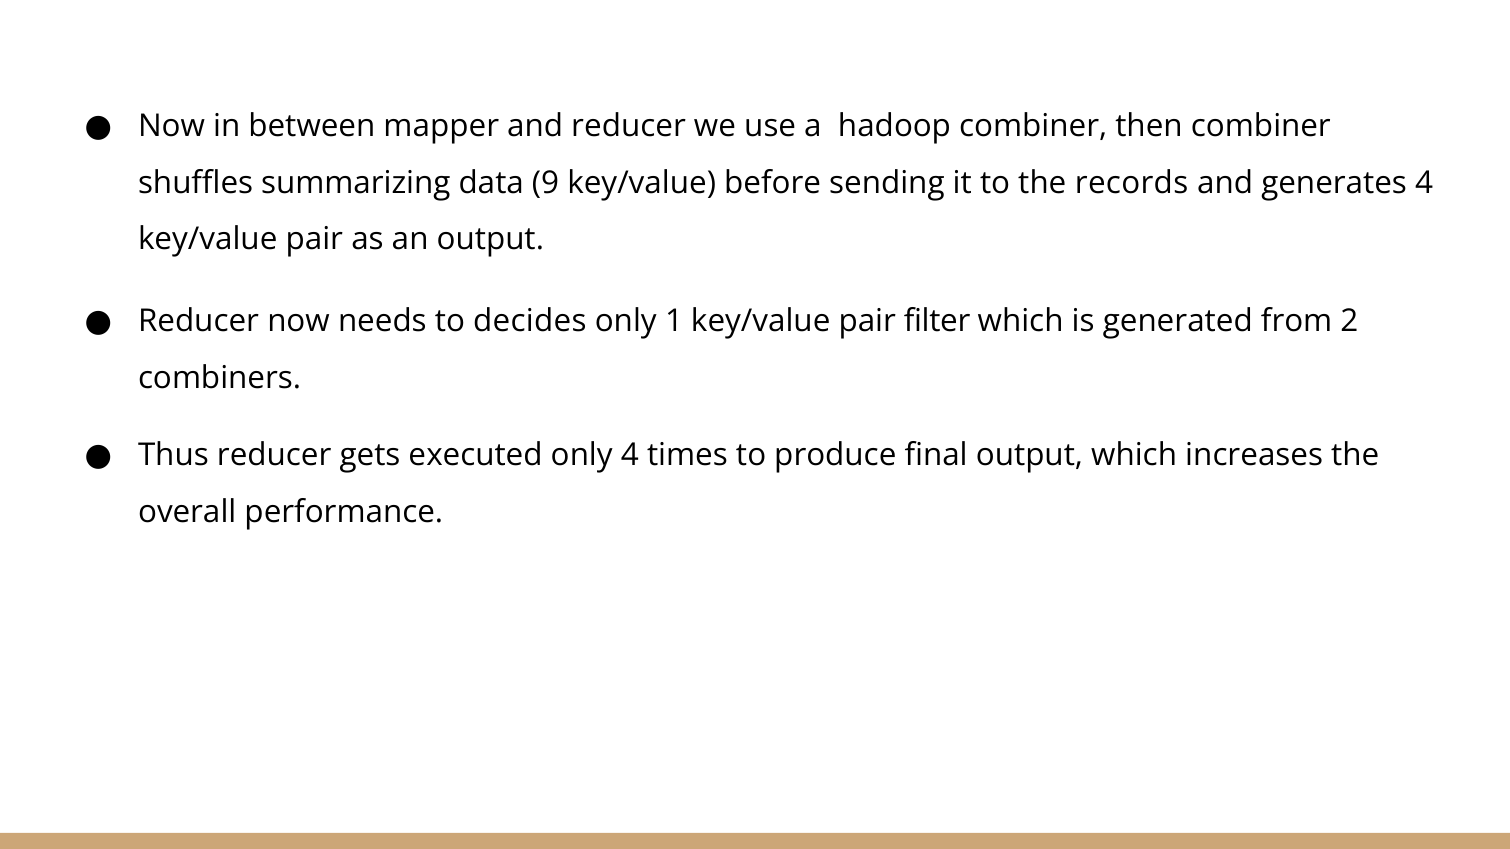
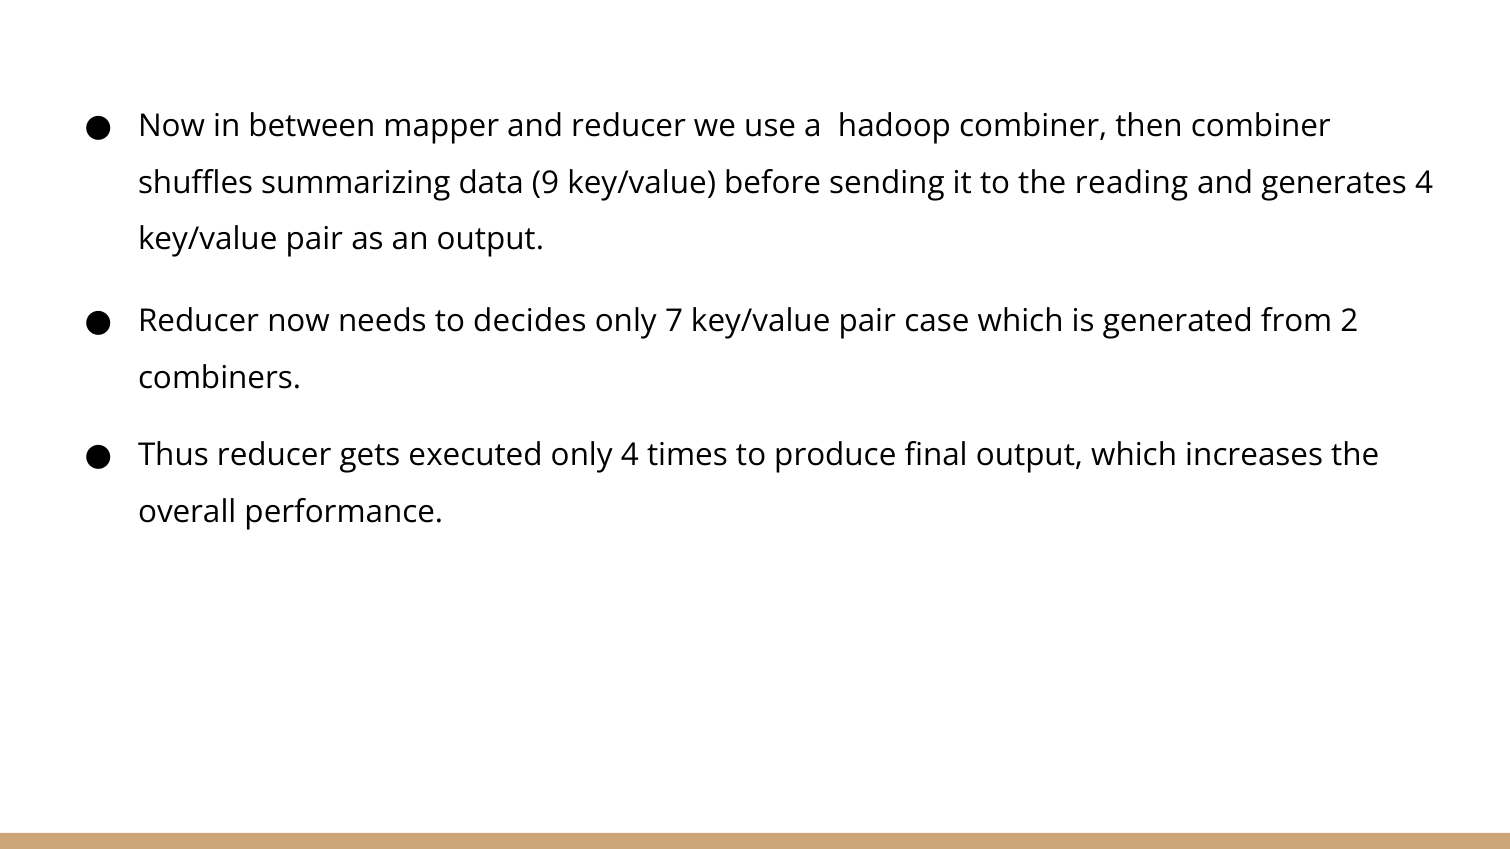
records: records -> reading
1: 1 -> 7
filter: filter -> case
